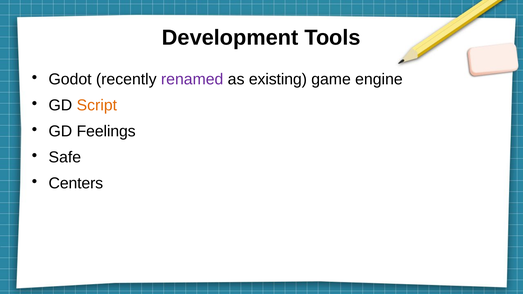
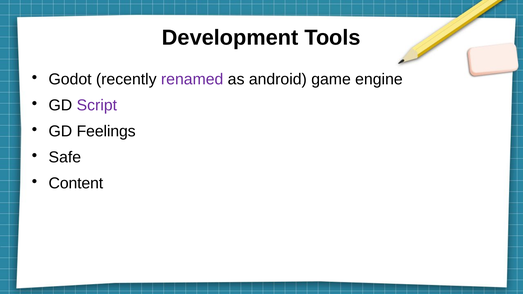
existing: existing -> android
Script colour: orange -> purple
Centers: Centers -> Content
